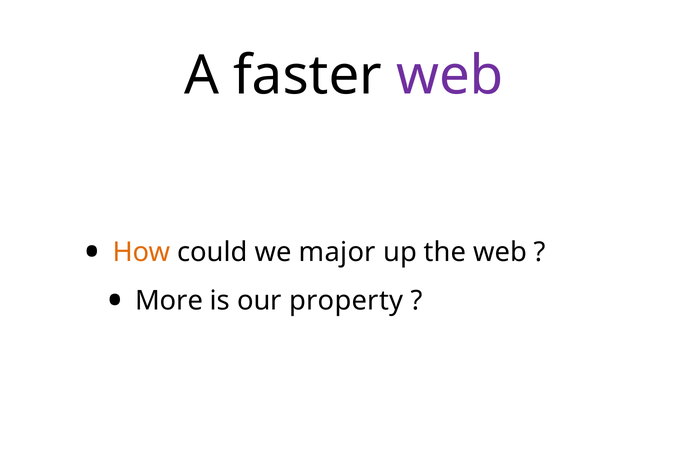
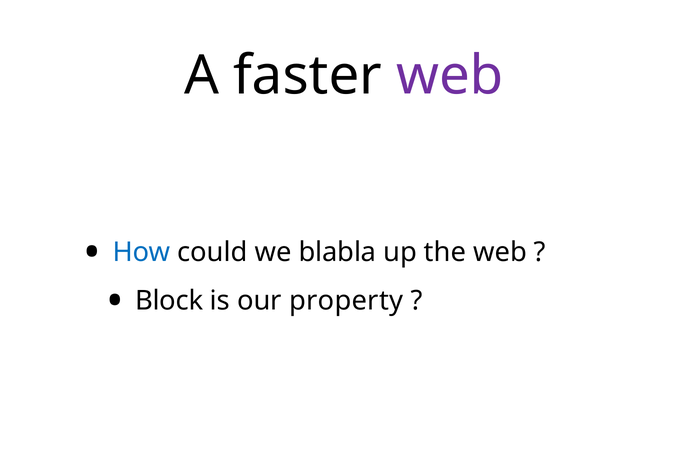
How colour: orange -> blue
major: major -> blabla
More: More -> Block
